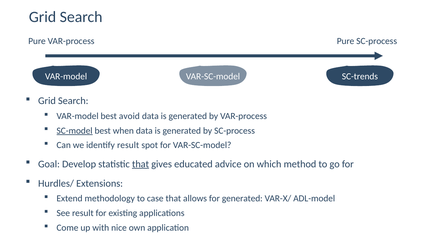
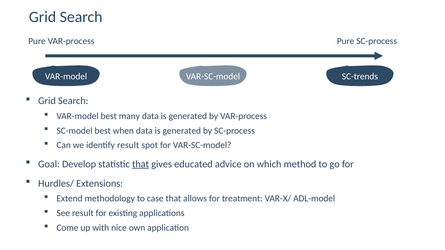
avoid: avoid -> many
SC-model underline: present -> none
for generated: generated -> treatment
